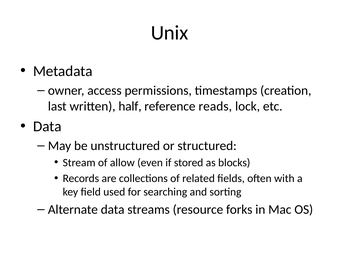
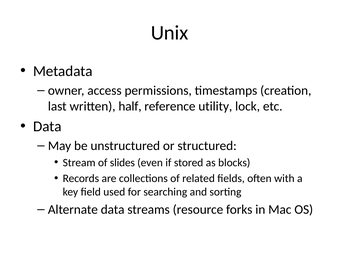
reads: reads -> utility
allow: allow -> slides
